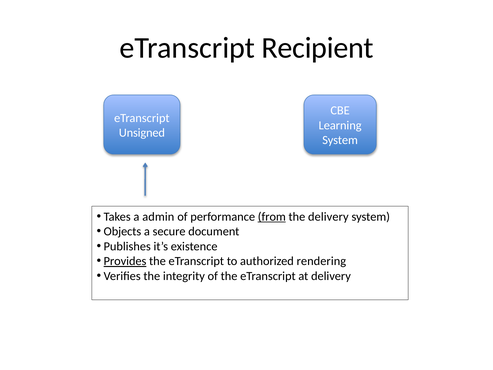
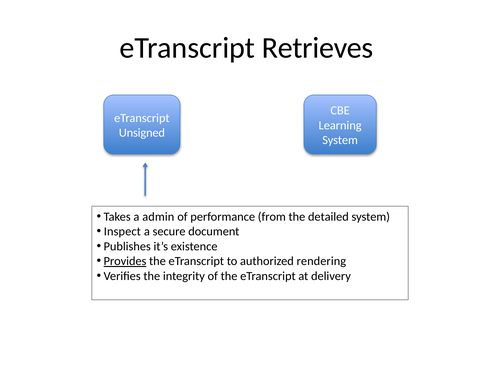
Recipient: Recipient -> Retrieves
from underline: present -> none
the delivery: delivery -> detailed
Objects: Objects -> Inspect
